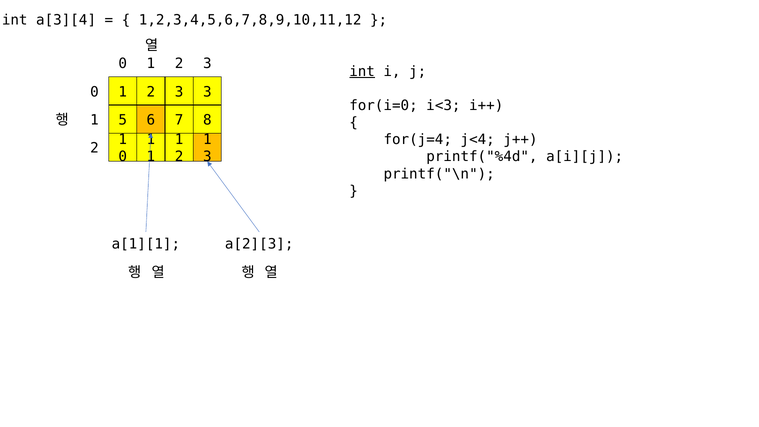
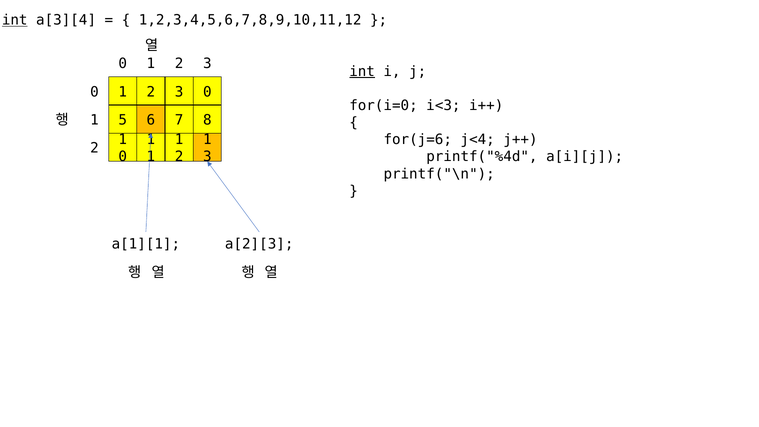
int at (15, 20) underline: none -> present
2 3 3: 3 -> 0
for(j=4: for(j=4 -> for(j=6
